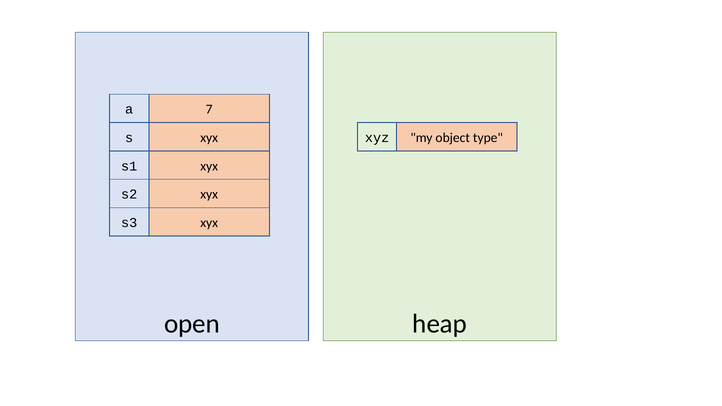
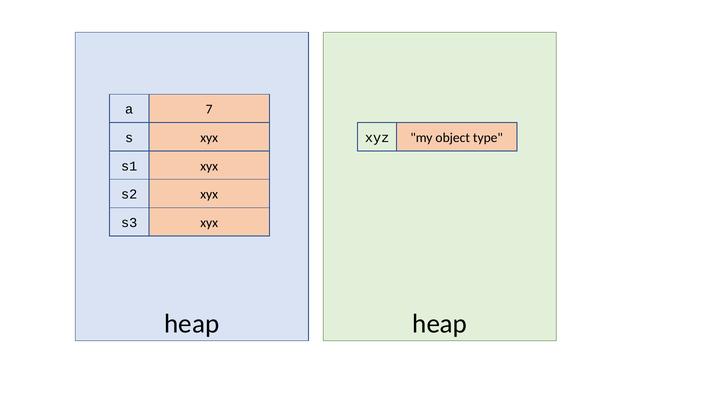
open at (192, 324): open -> heap
